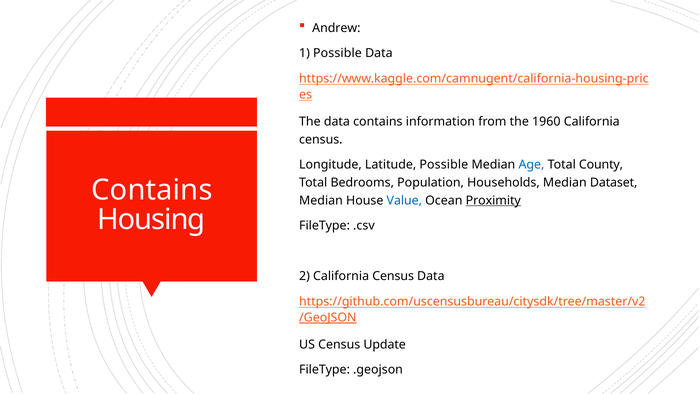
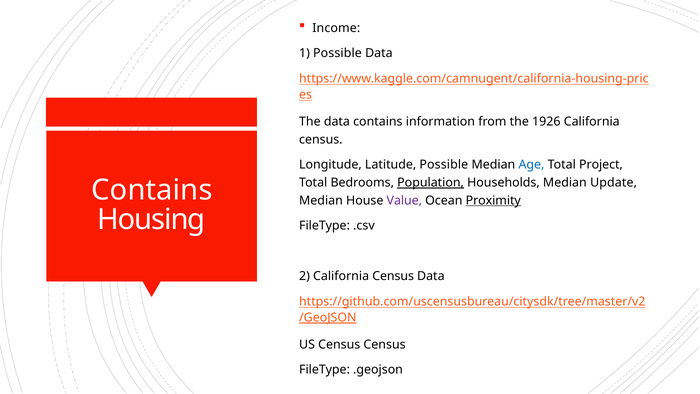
Andrew: Andrew -> Income
1960: 1960 -> 1926
County: County -> Project
Population underline: none -> present
Dataset: Dataset -> Update
Value colour: blue -> purple
Census Update: Update -> Census
